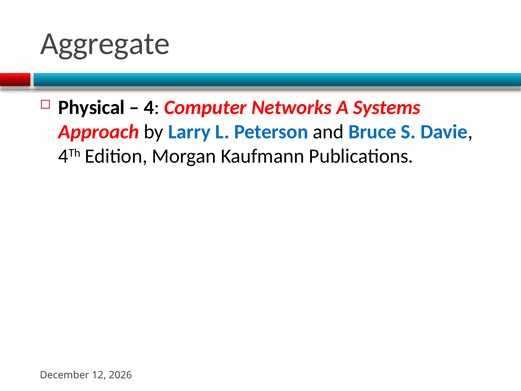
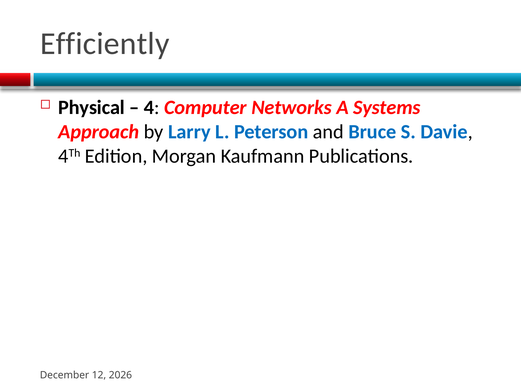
Aggregate: Aggregate -> Efficiently
